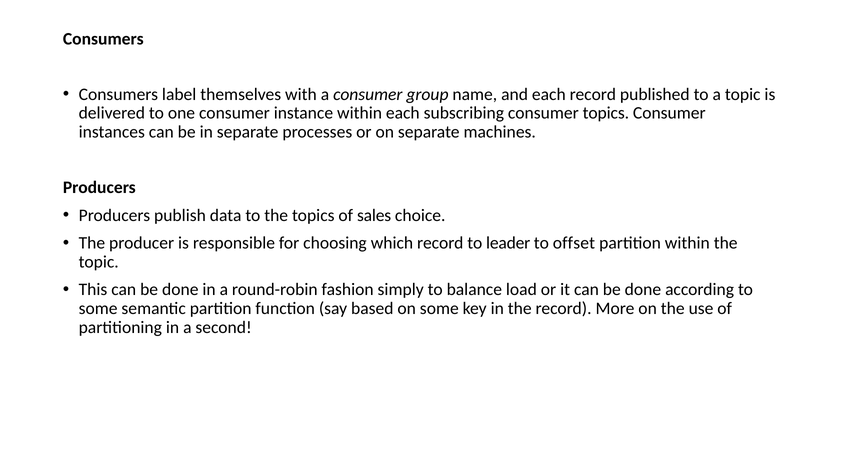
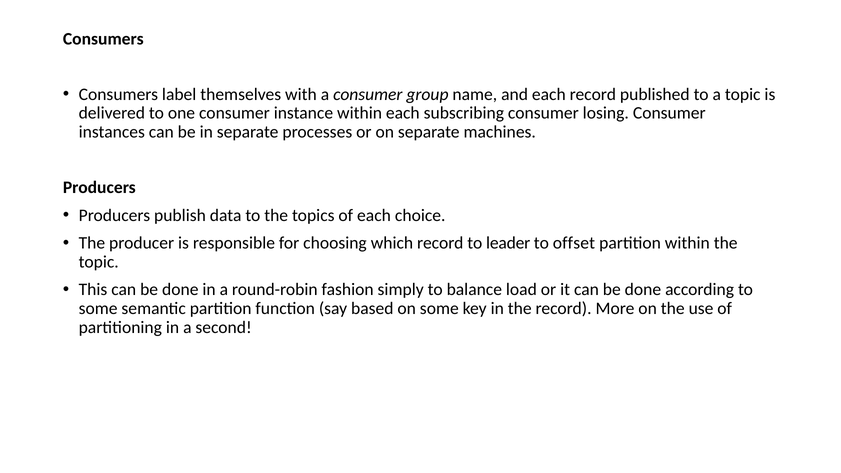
consumer topics: topics -> losing
of sales: sales -> each
